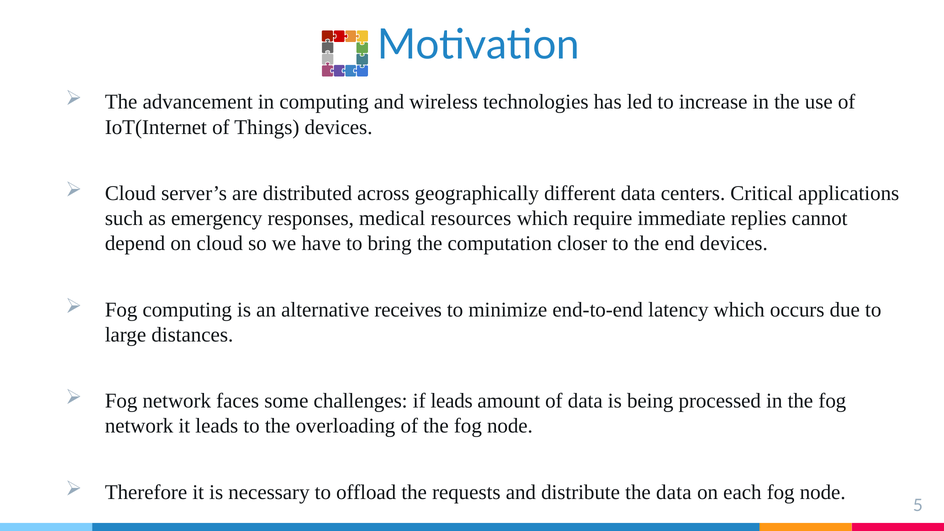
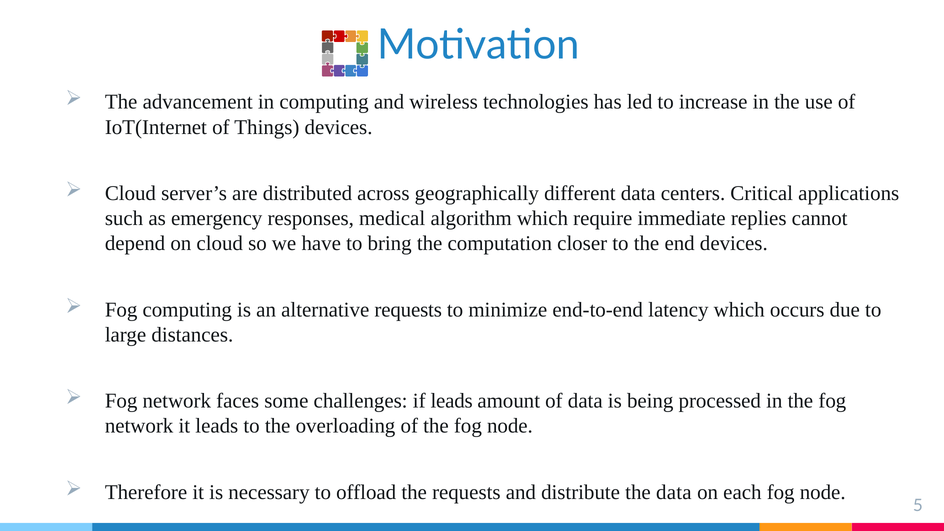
resources: resources -> algorithm
alternative receives: receives -> requests
